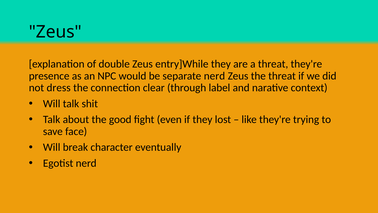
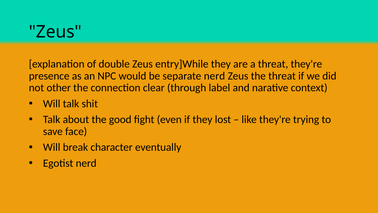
dress: dress -> other
